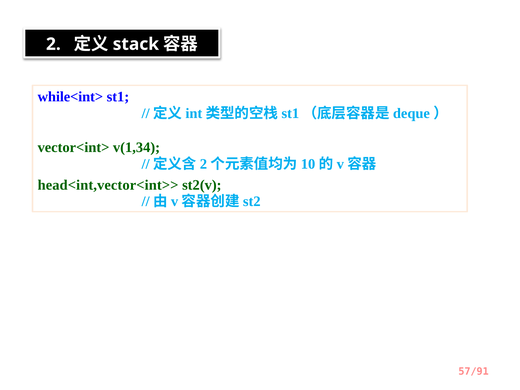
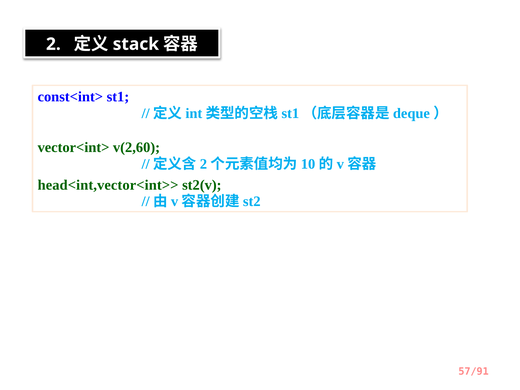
while<int>: while<int> -> const<int>
v(1,34: v(1,34 -> v(2,60
